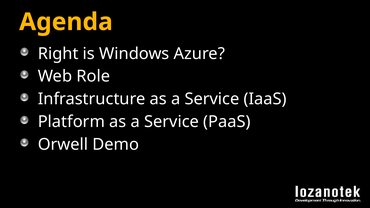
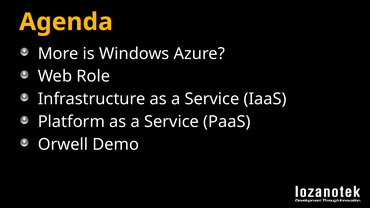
Right: Right -> More
